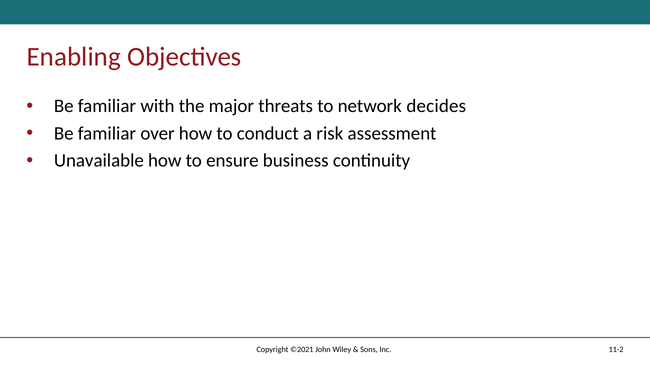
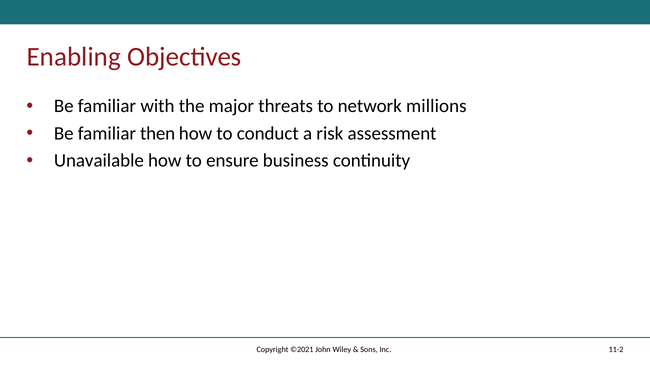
decides: decides -> millions
over: over -> then
